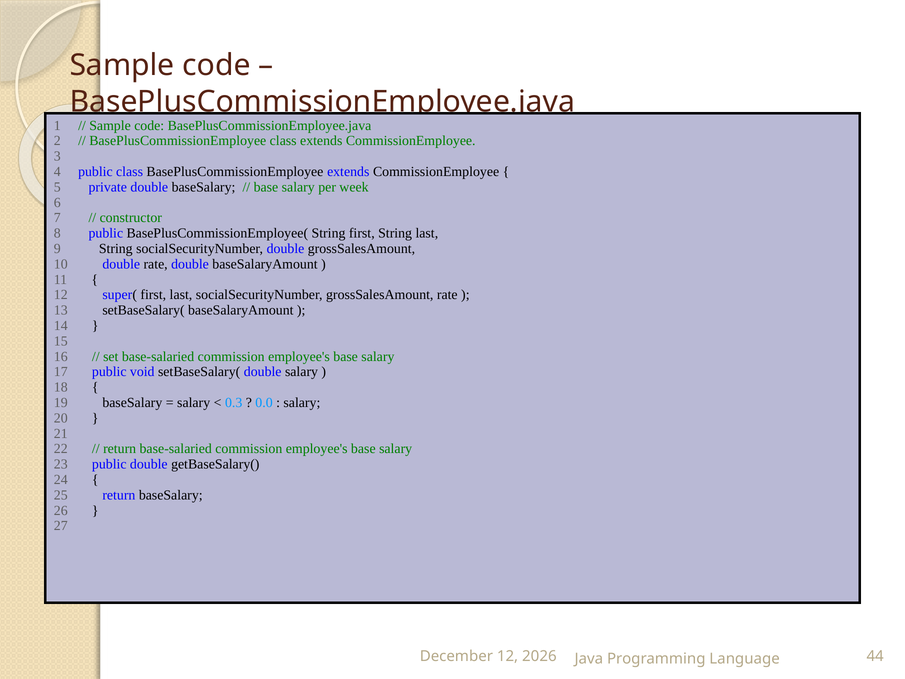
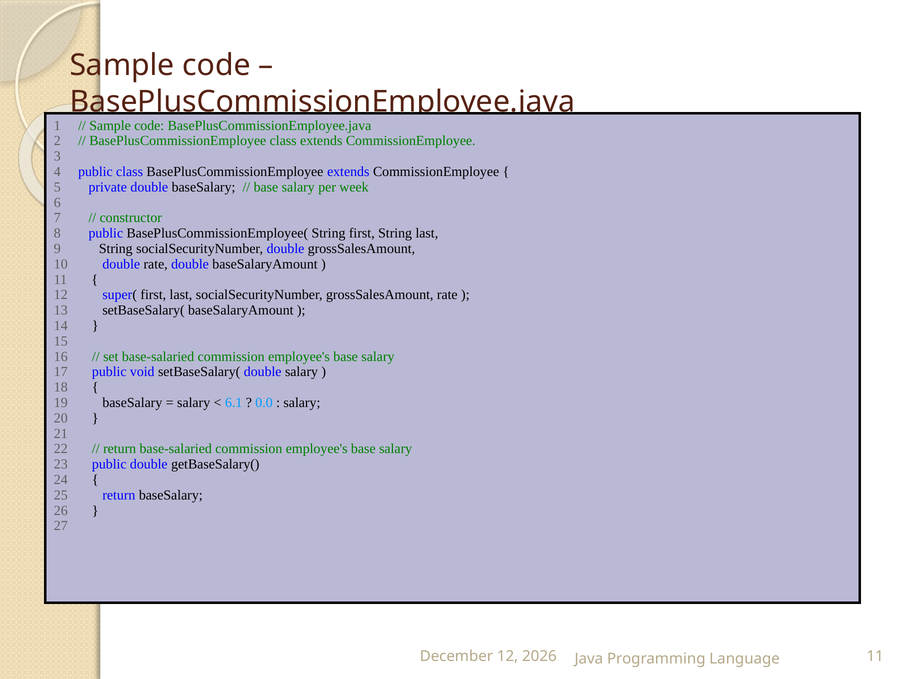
0.3: 0.3 -> 6.1
44 at (875, 656): 44 -> 11
